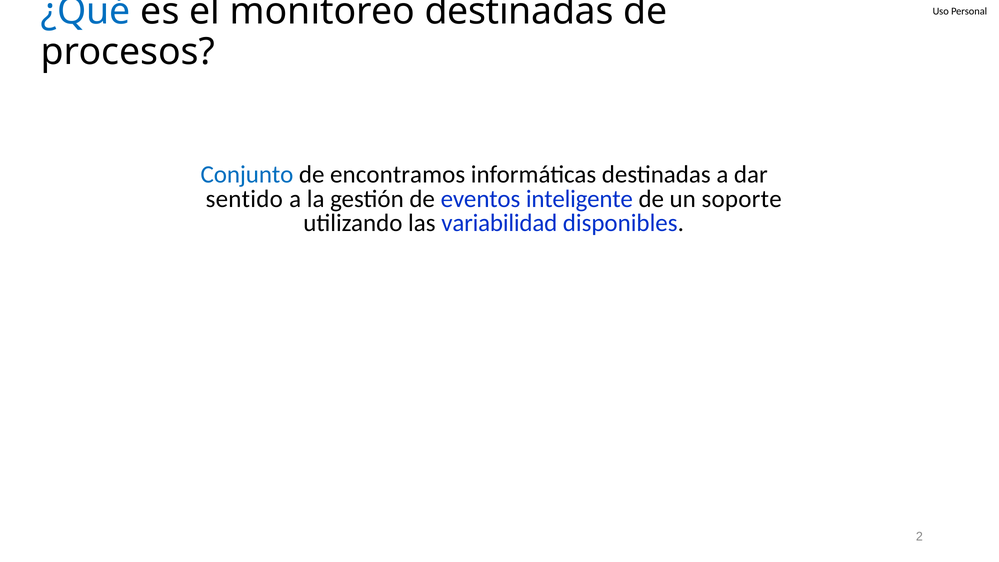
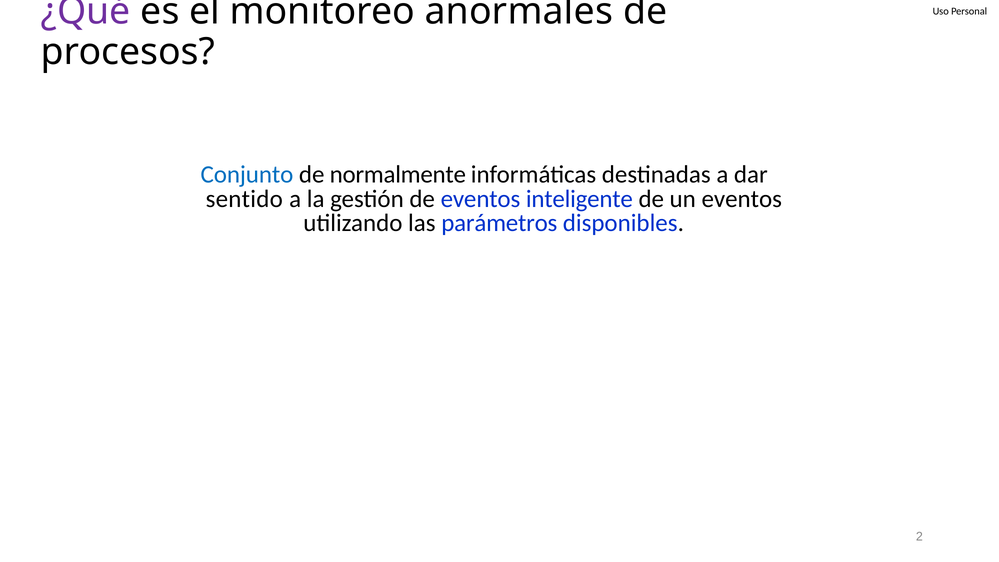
¿Qué colour: blue -> purple
monitoreo destinadas: destinadas -> anormales
encontramos: encontramos -> normalmente
un soporte: soporte -> eventos
variabilidad: variabilidad -> parámetros
